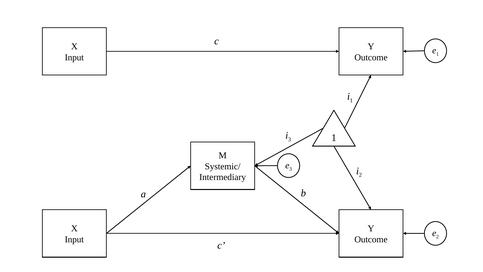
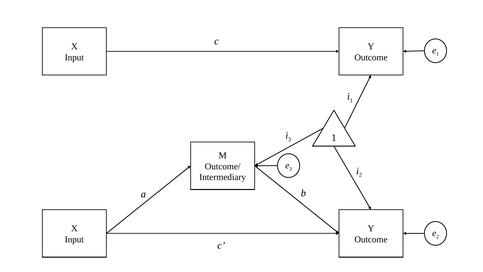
Systemic/: Systemic/ -> Outcome/
